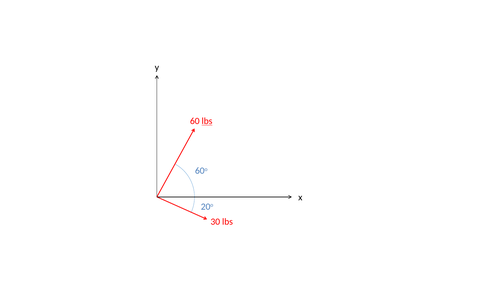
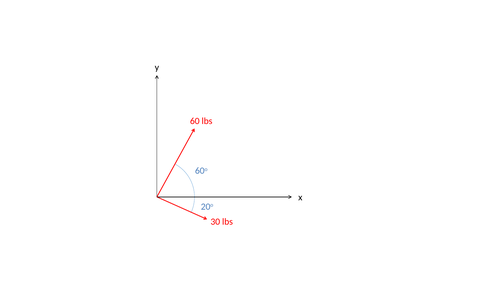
lbs at (207, 121) underline: present -> none
